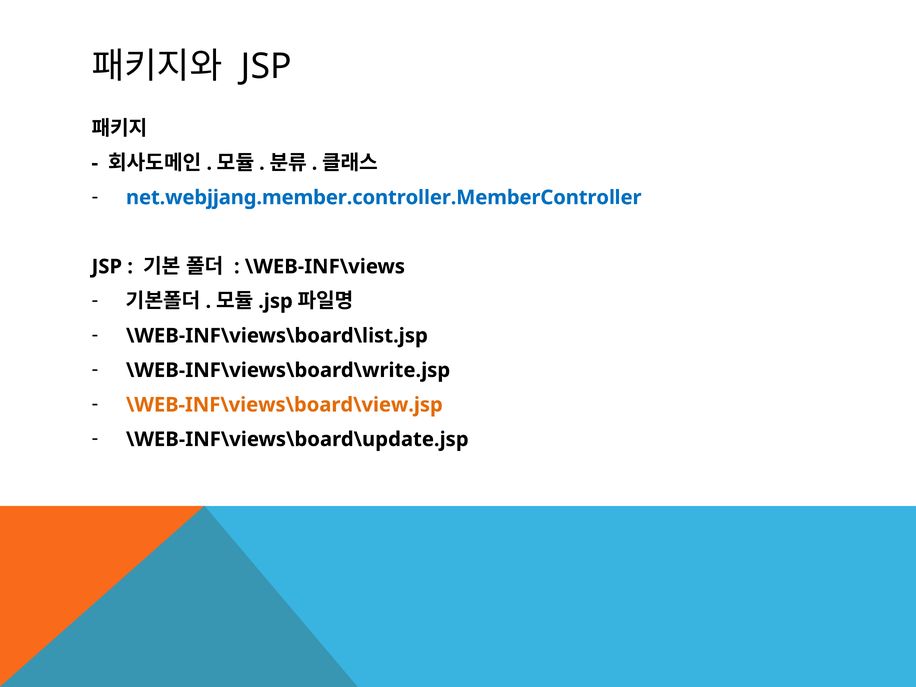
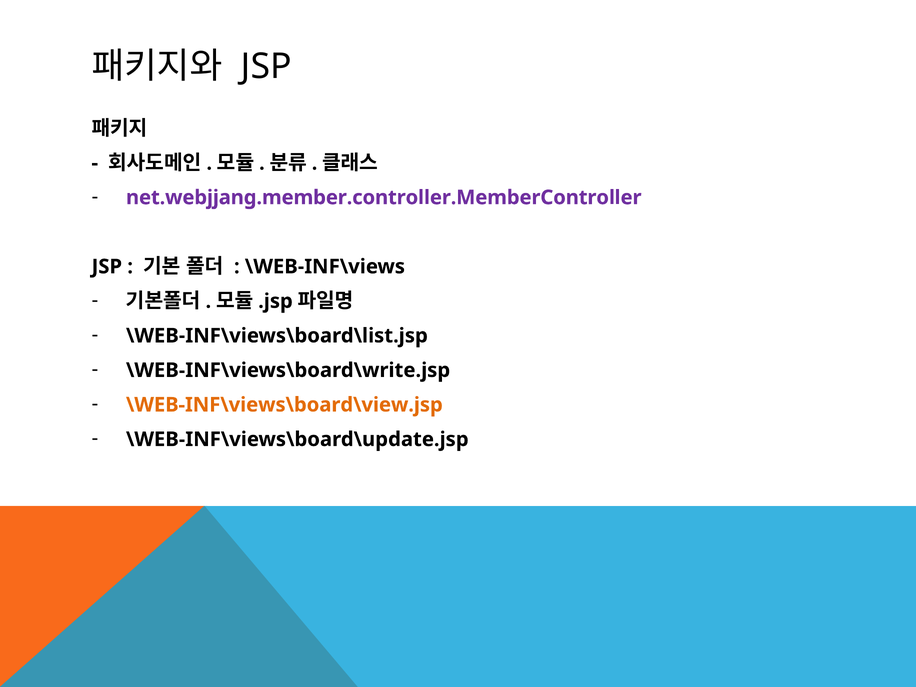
net.webjjang.member.controller.MemberController colour: blue -> purple
